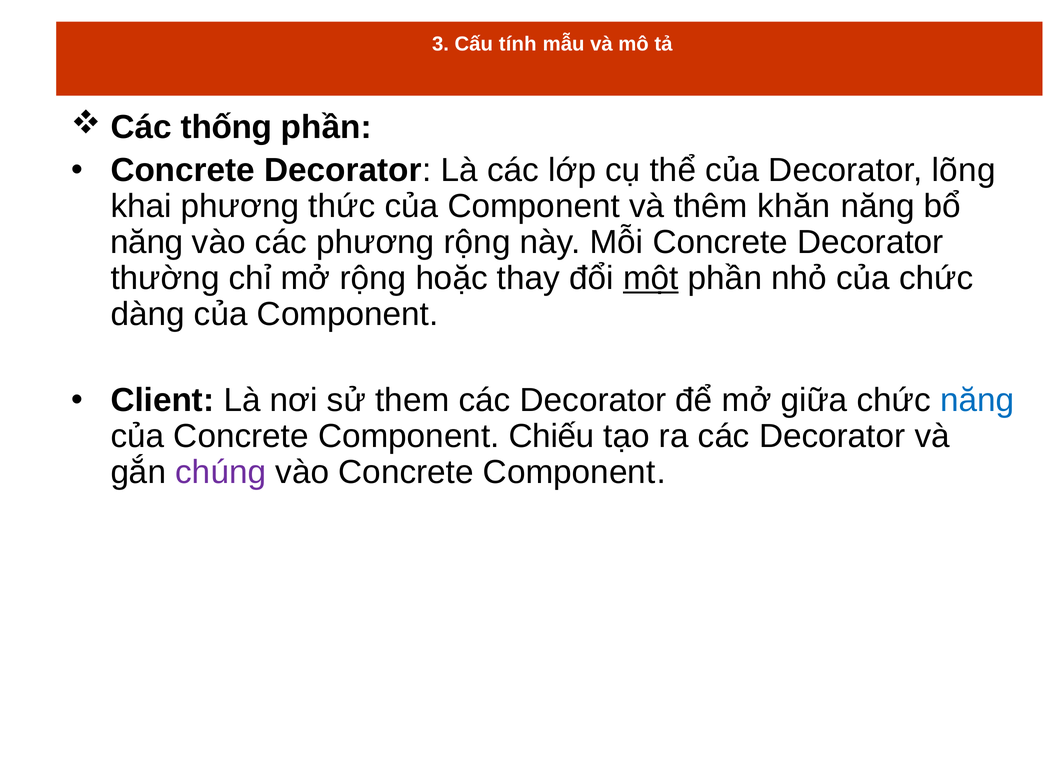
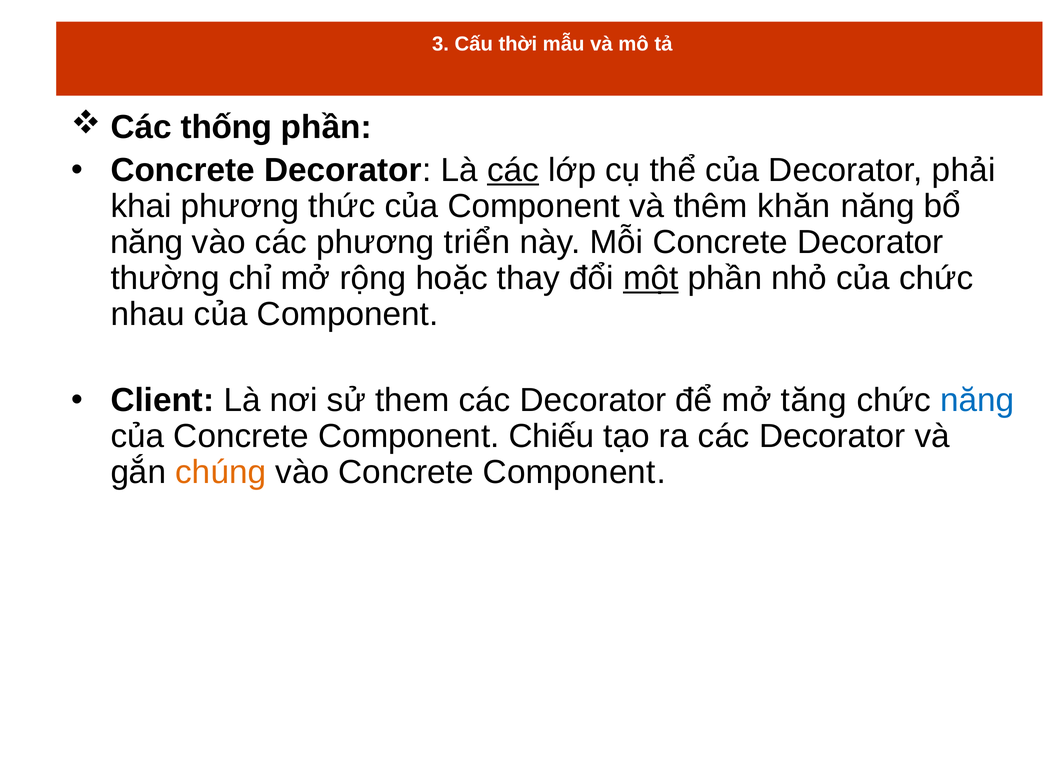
tính: tính -> thời
các at (513, 170) underline: none -> present
lõng: lõng -> phải
phương rộng: rộng -> triển
dàng: dàng -> nhau
giữa: giữa -> tăng
chúng colour: purple -> orange
